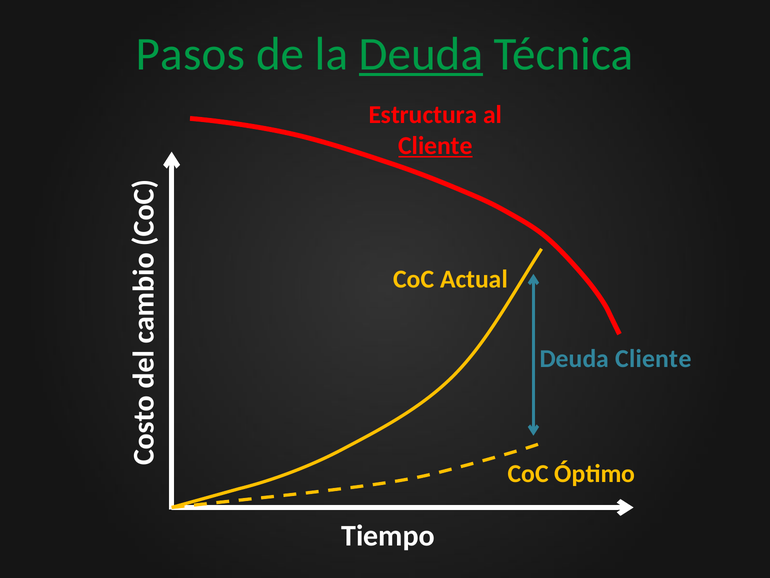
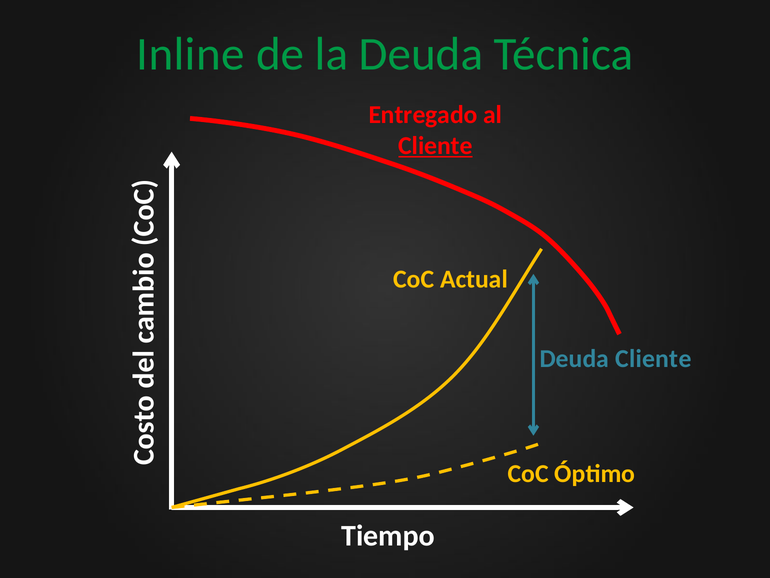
Pasos: Pasos -> Inline
Deuda at (421, 54) underline: present -> none
Estructura: Estructura -> Entregado
